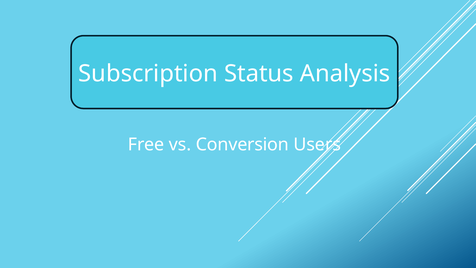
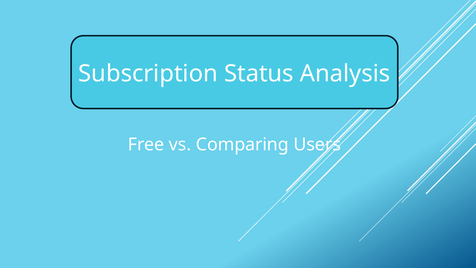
Conversion: Conversion -> Comparing
